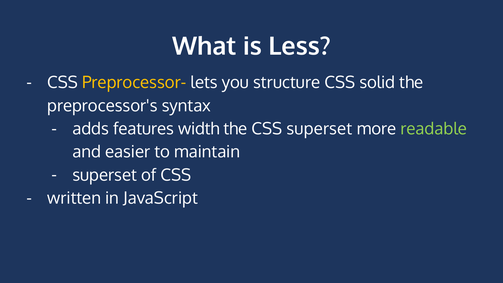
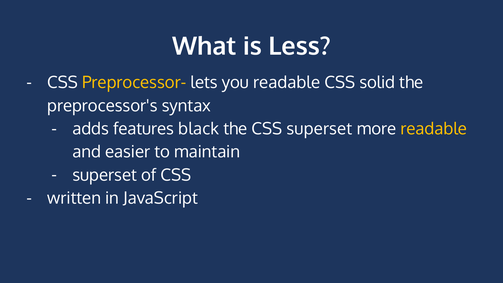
you structure: structure -> readable
width: width -> black
readable at (434, 129) colour: light green -> yellow
